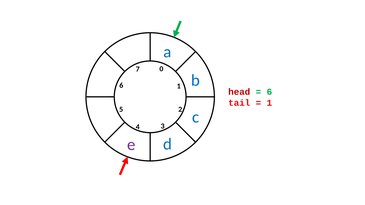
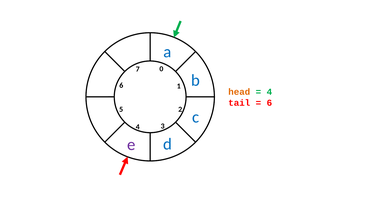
head colour: red -> orange
6 at (269, 92): 6 -> 4
1 at (269, 103): 1 -> 6
